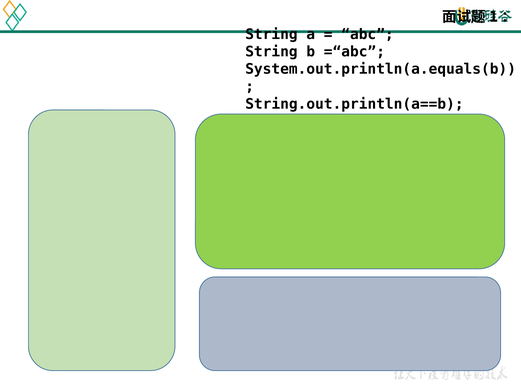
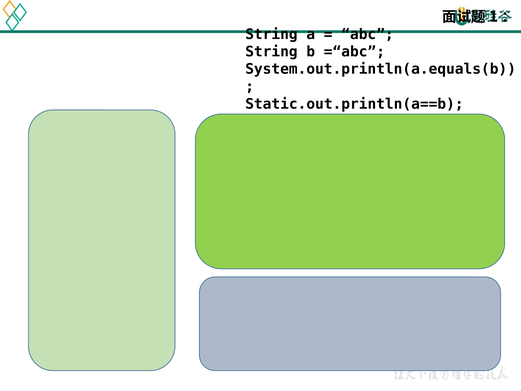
String.out.println(a==b: String.out.println(a==b -> Static.out.println(a==b
